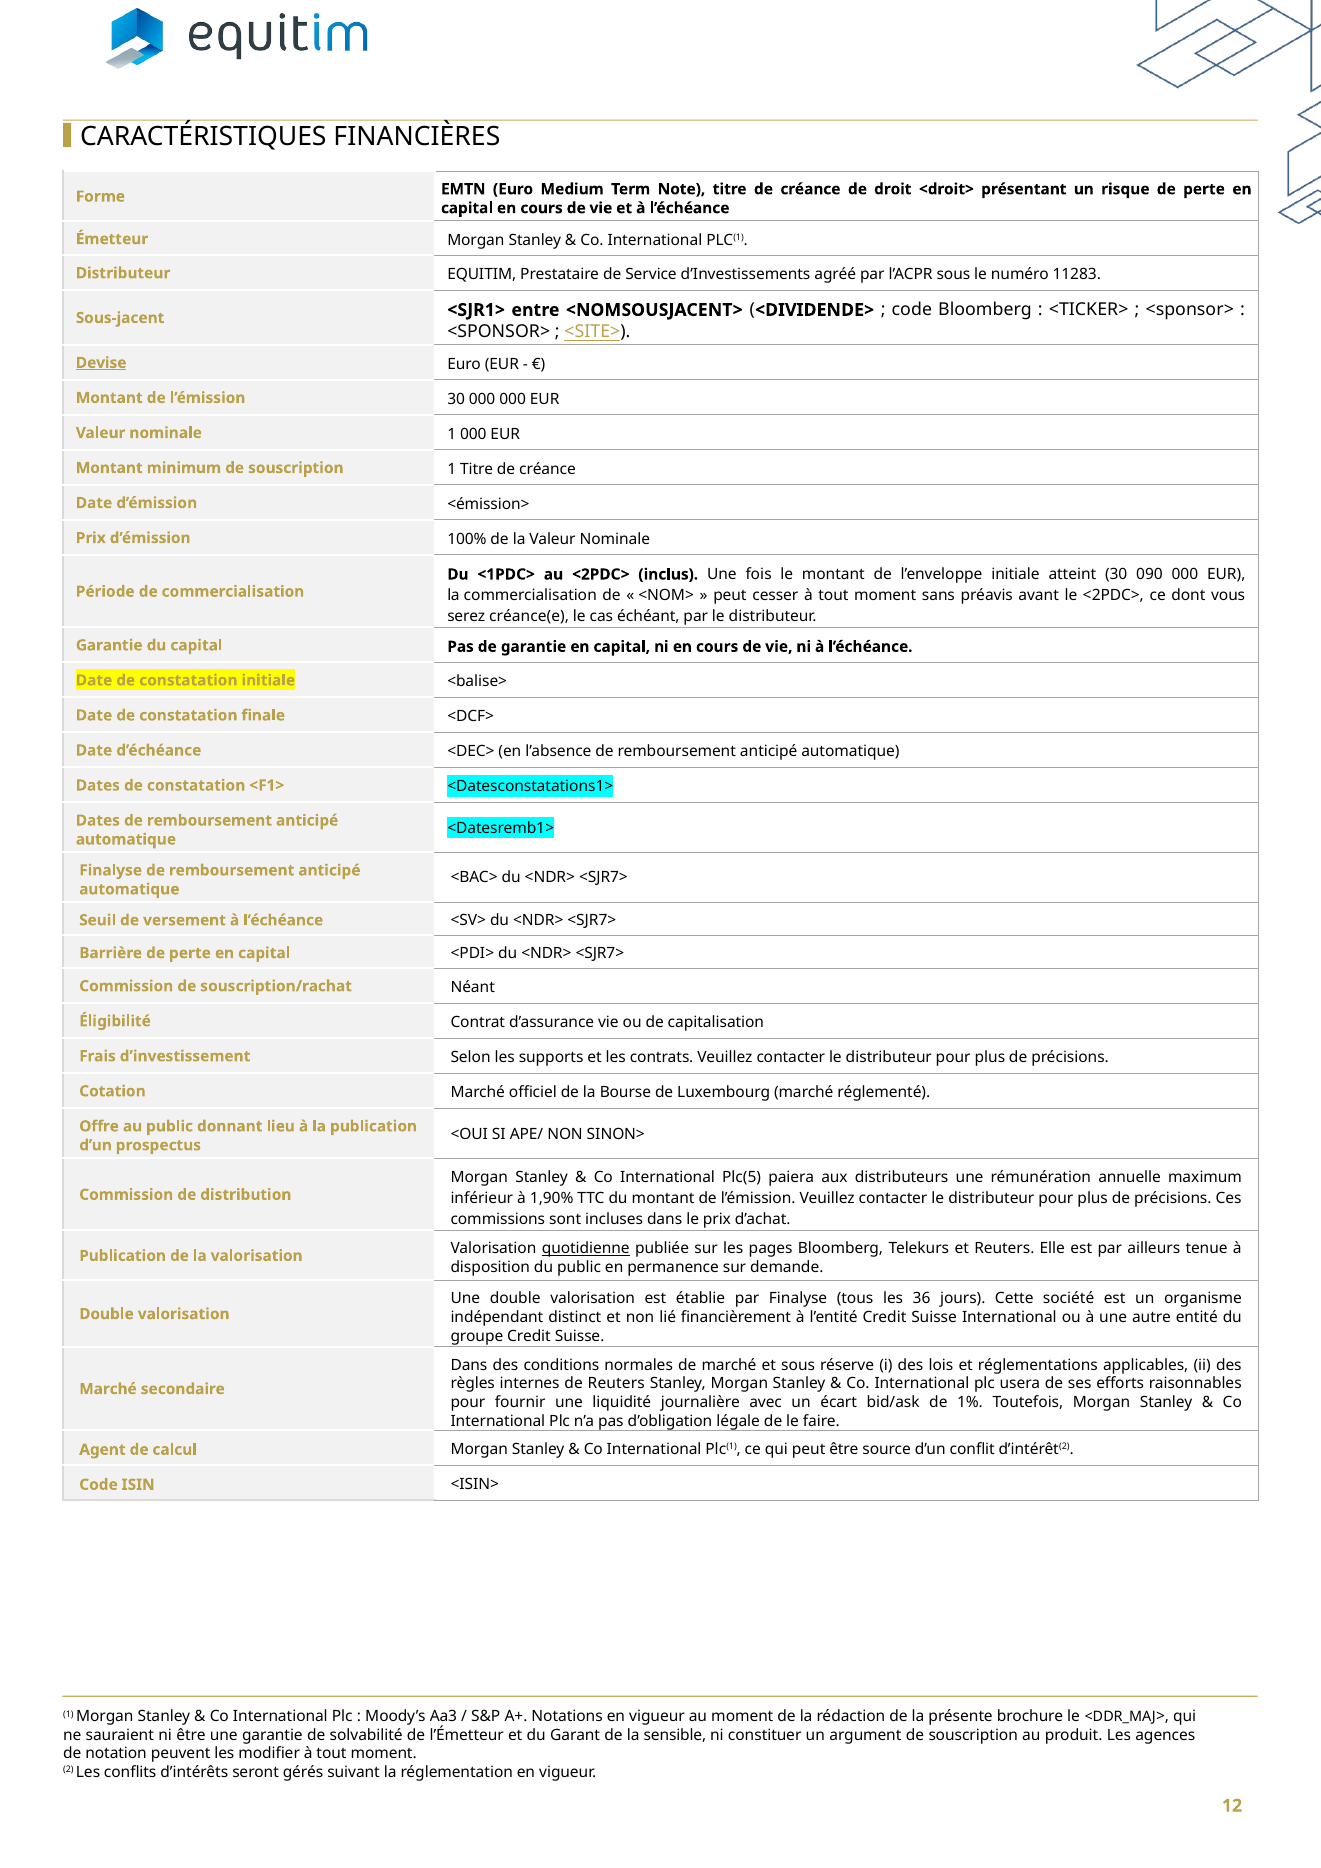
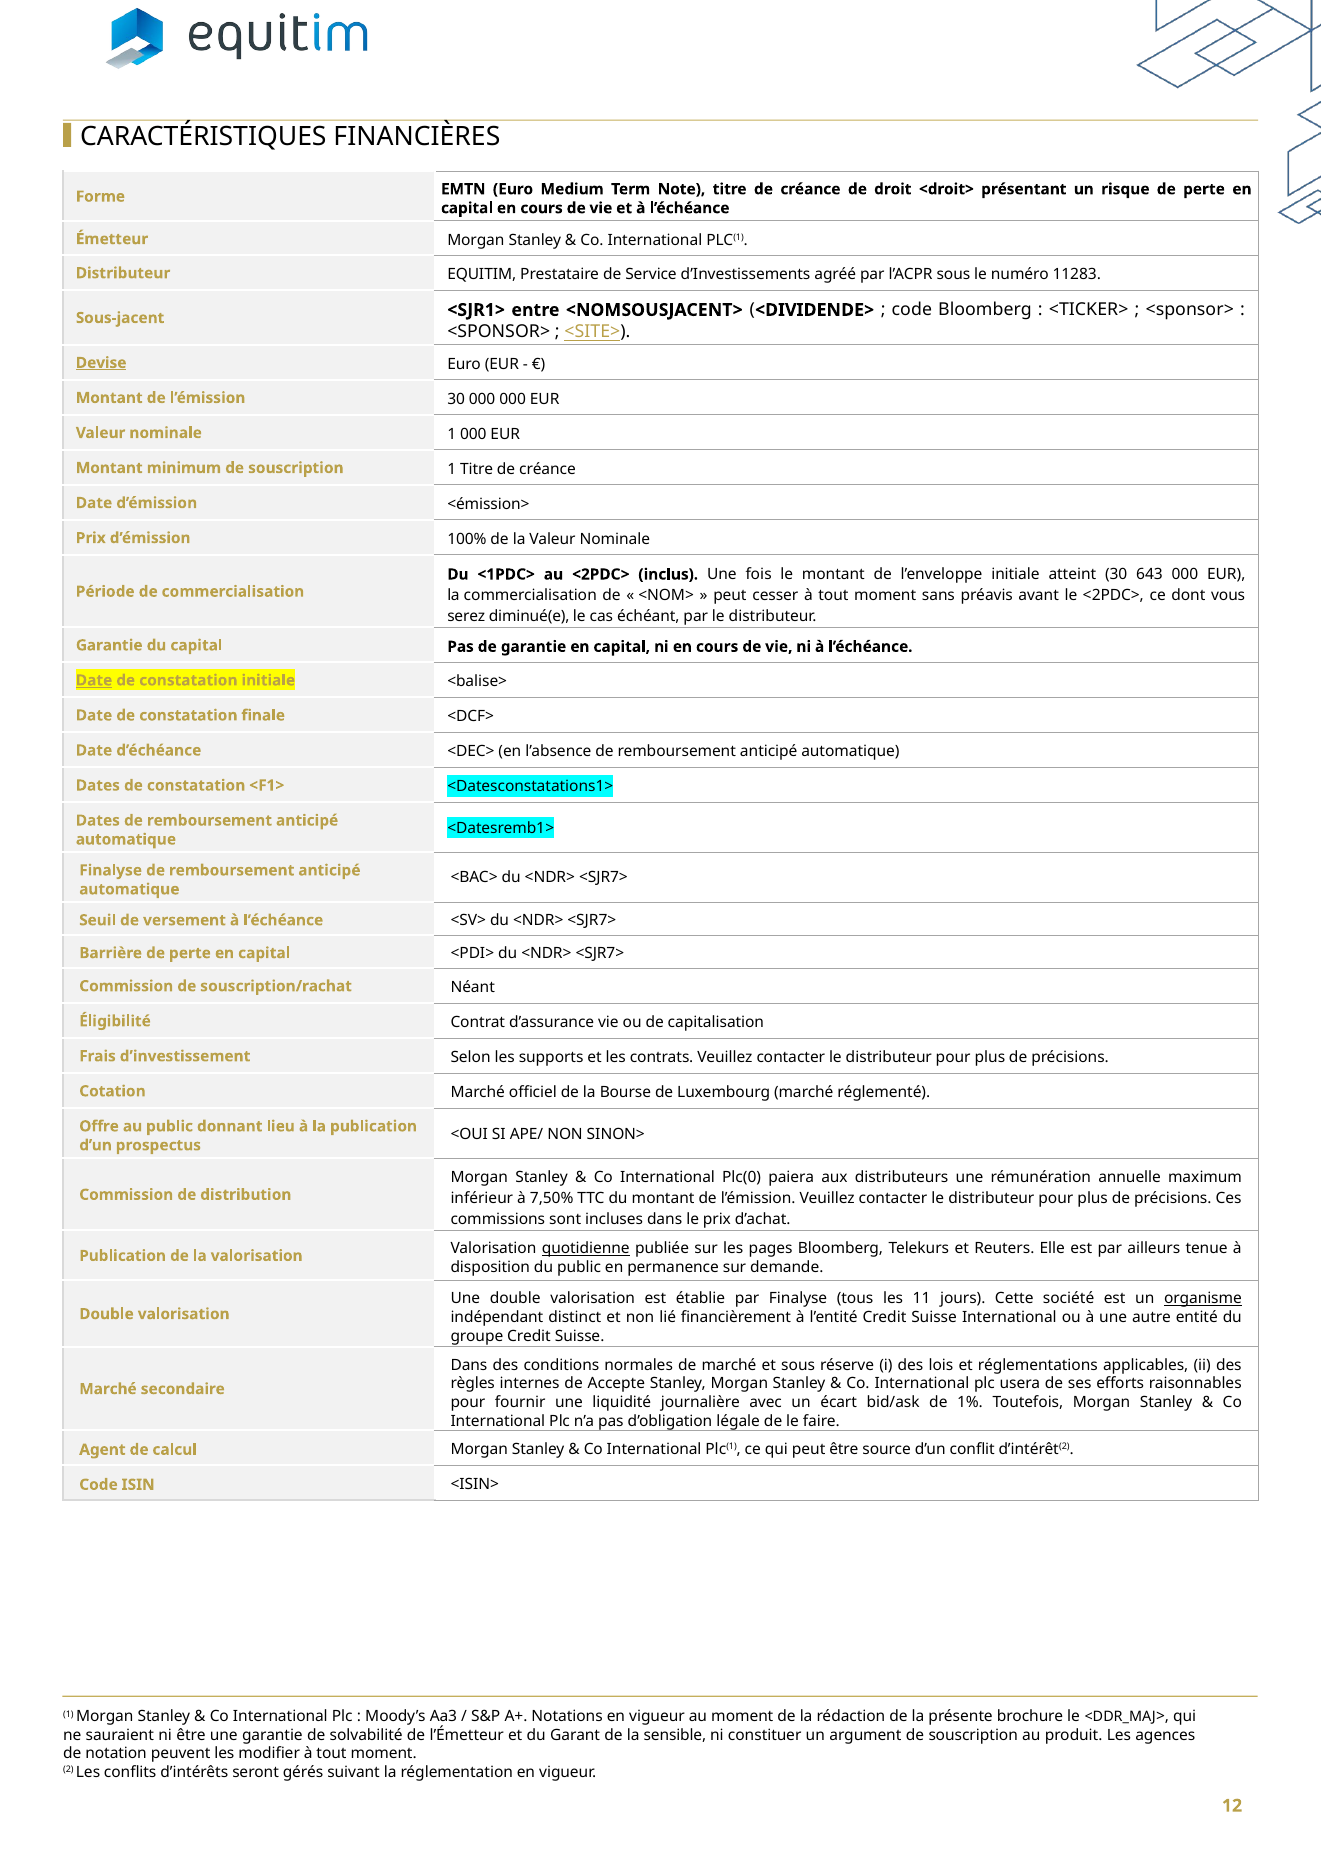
090: 090 -> 643
créance(e: créance(e -> diminué(e
Date at (94, 680) underline: none -> present
Plc(5: Plc(5 -> Plc(0
1,90%: 1,90% -> 7,50%
36: 36 -> 11
organisme underline: none -> present
de Reuters: Reuters -> Accepte
